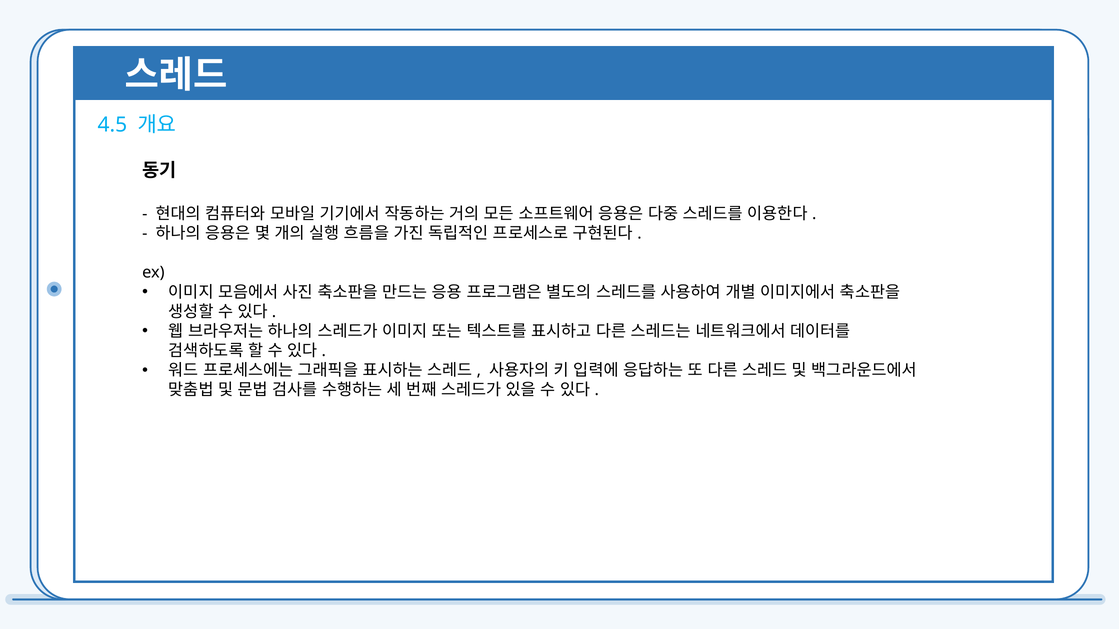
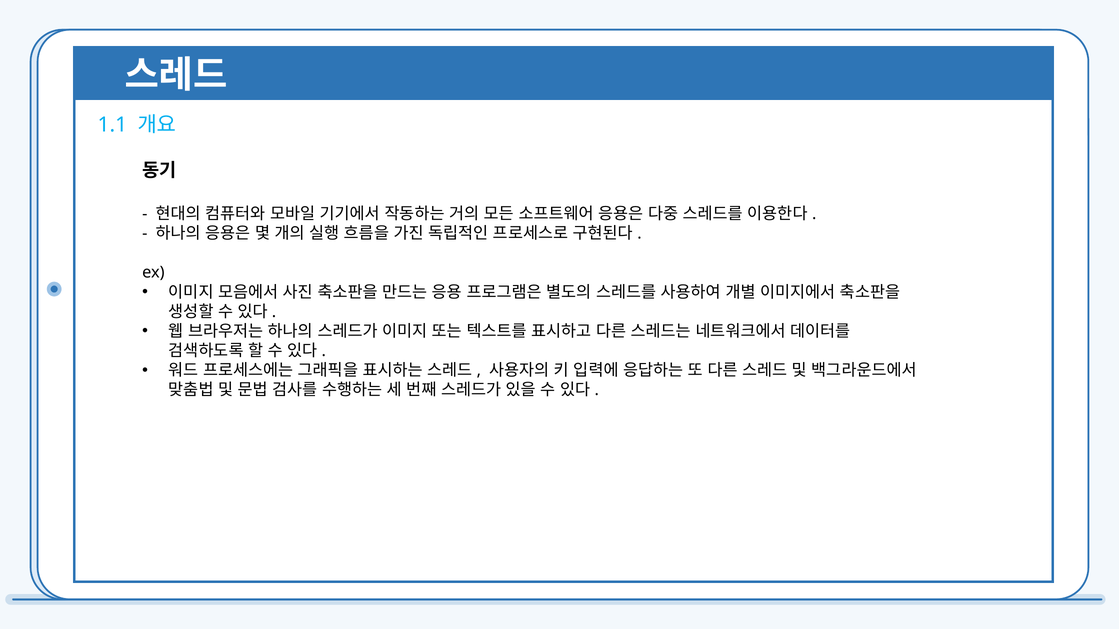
4.5: 4.5 -> 1.1
